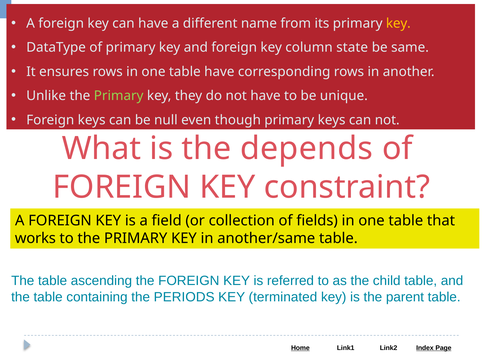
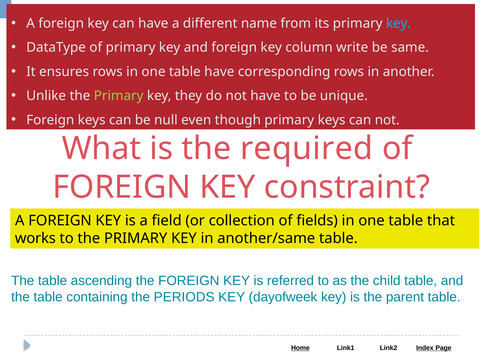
key at (398, 23) colour: yellow -> light blue
state: state -> write
depends: depends -> required
terminated: terminated -> dayofweek
